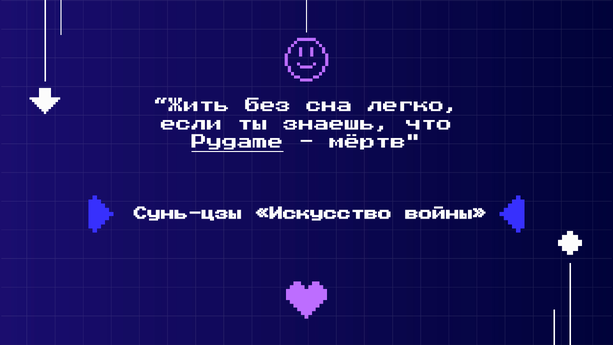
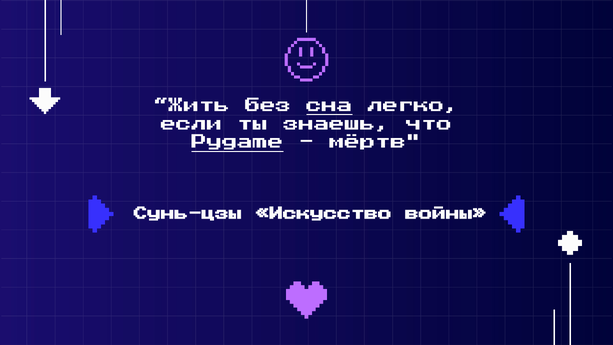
сна underline: none -> present
